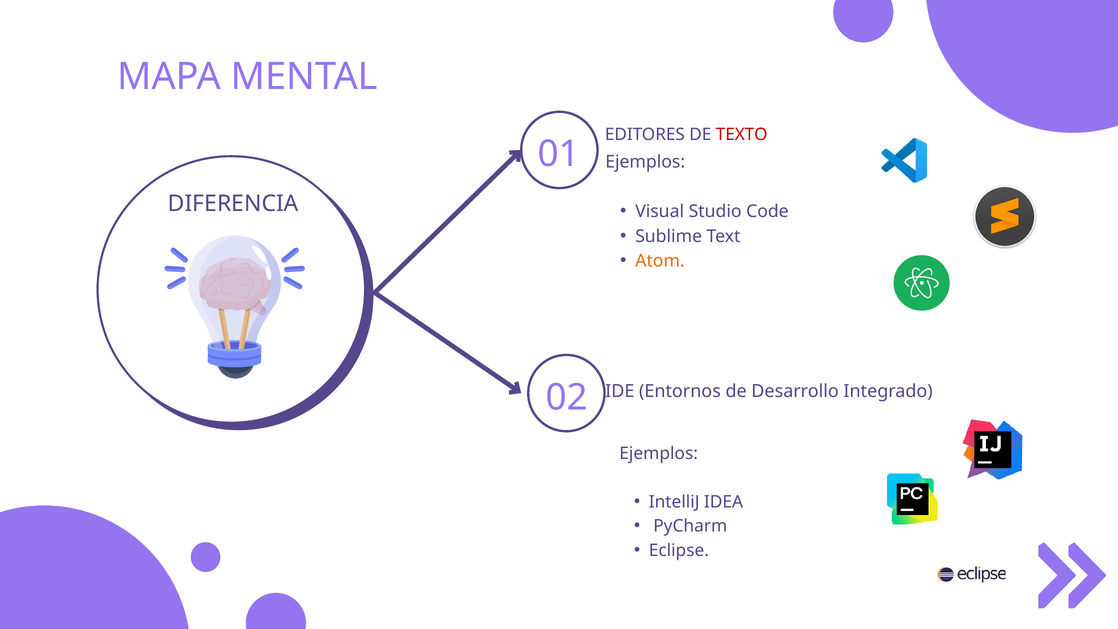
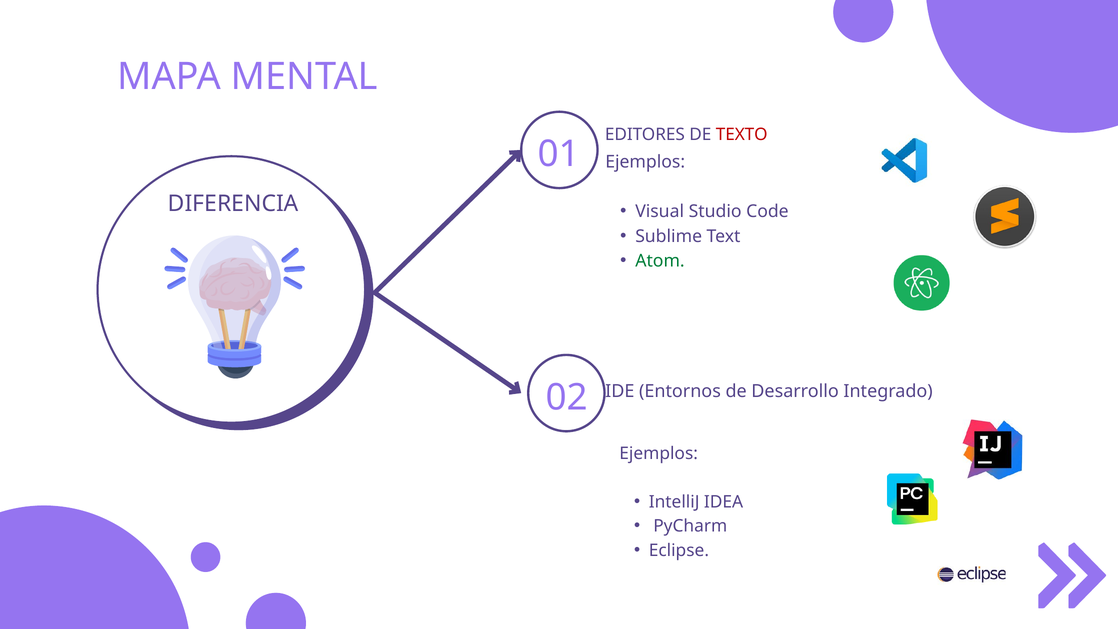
Atom at (660, 261) colour: orange -> green
